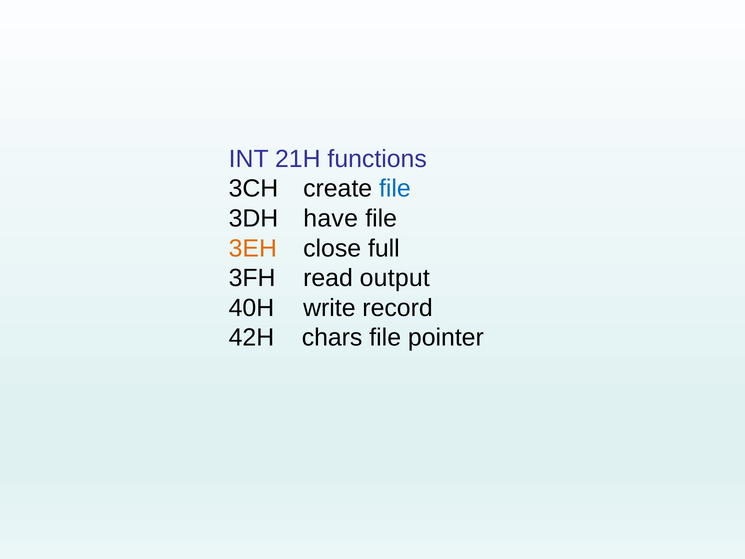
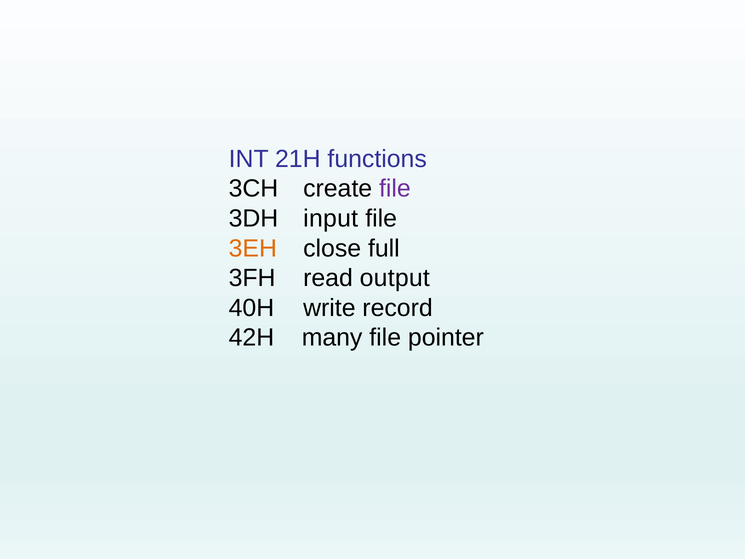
file at (395, 189) colour: blue -> purple
have: have -> input
chars: chars -> many
